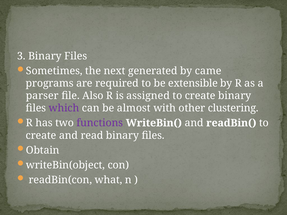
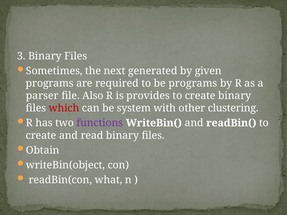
came: came -> given
be extensible: extensible -> programs
assigned: assigned -> provides
which colour: purple -> red
almost: almost -> system
